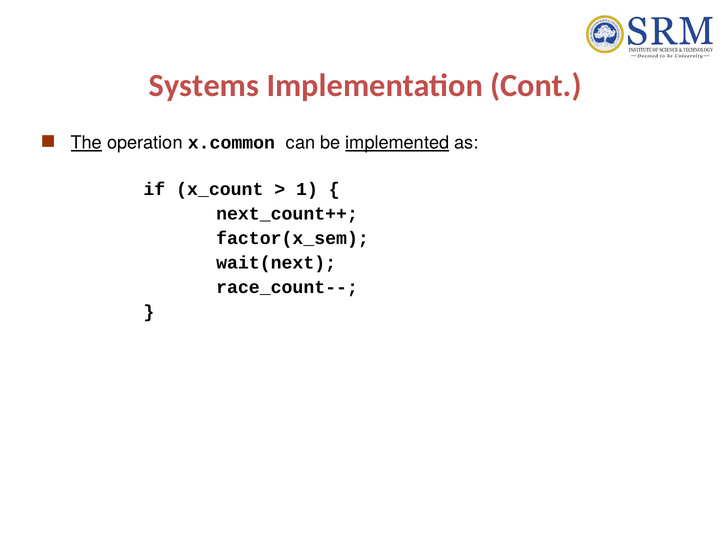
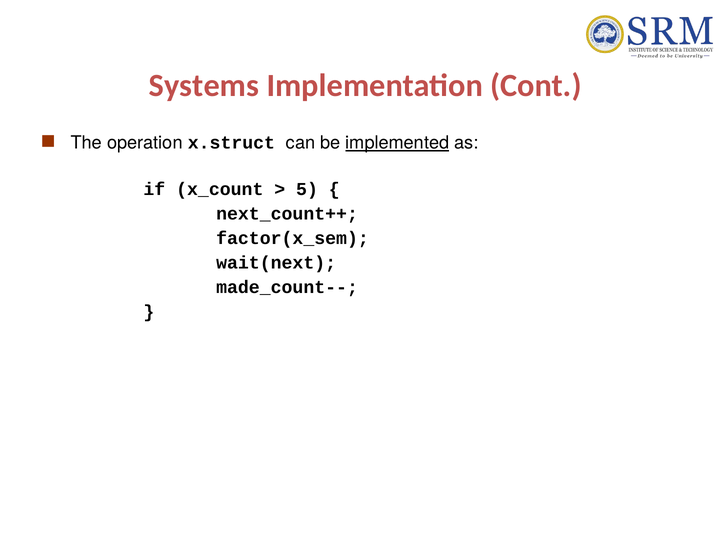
The underline: present -> none
x.common: x.common -> x.struct
1: 1 -> 5
race_count--: race_count-- -> made_count--
